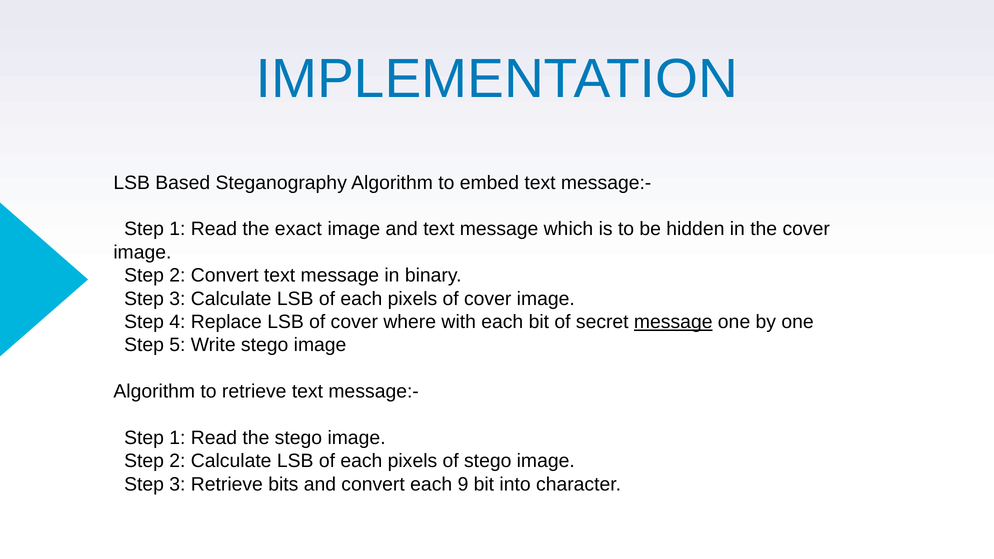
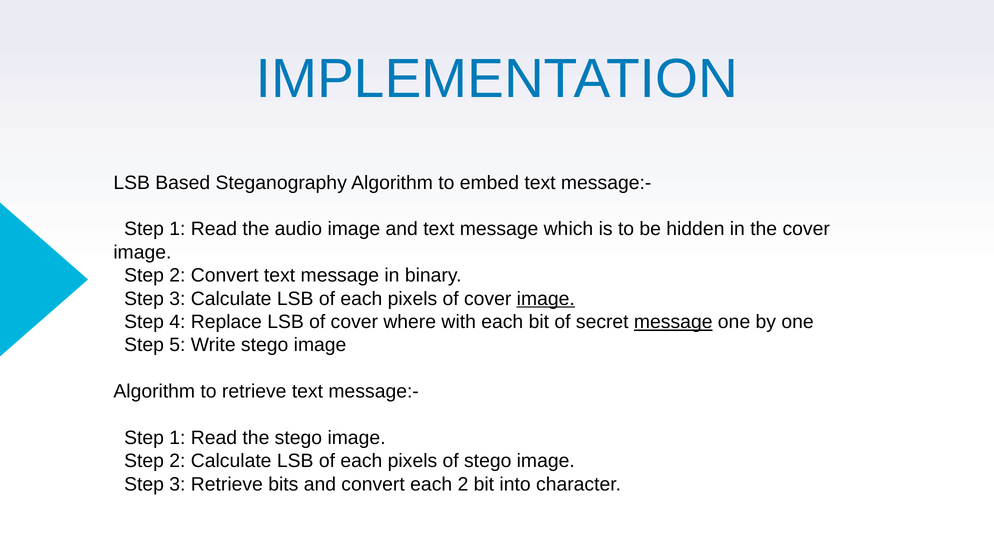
exact: exact -> audio
image at (546, 299) underline: none -> present
each 9: 9 -> 2
